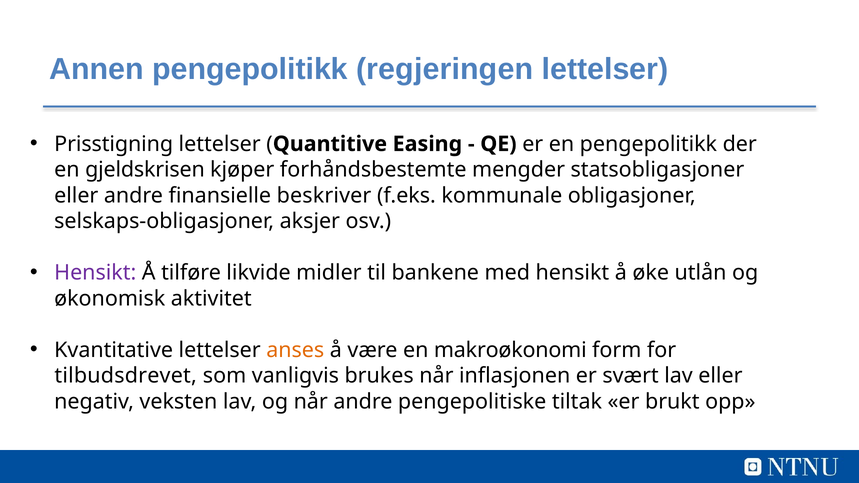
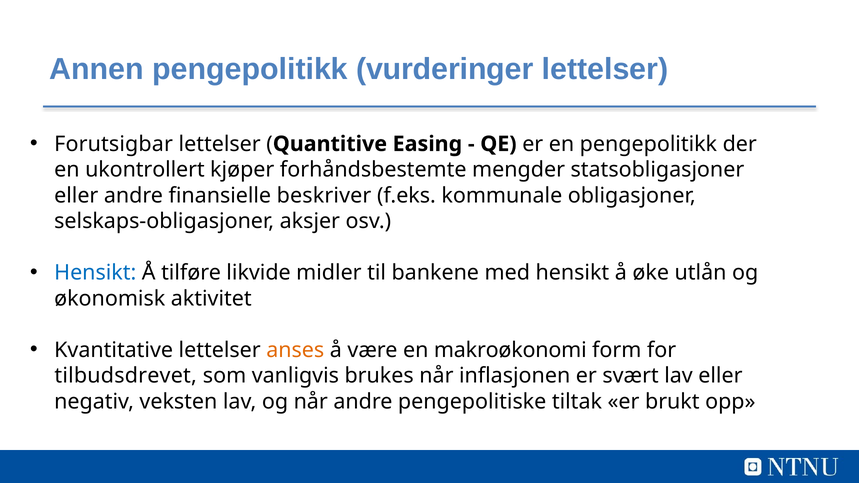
regjeringen: regjeringen -> vurderinger
Prisstigning: Prisstigning -> Forutsigbar
gjeldskrisen: gjeldskrisen -> ukontrollert
Hensikt at (95, 273) colour: purple -> blue
